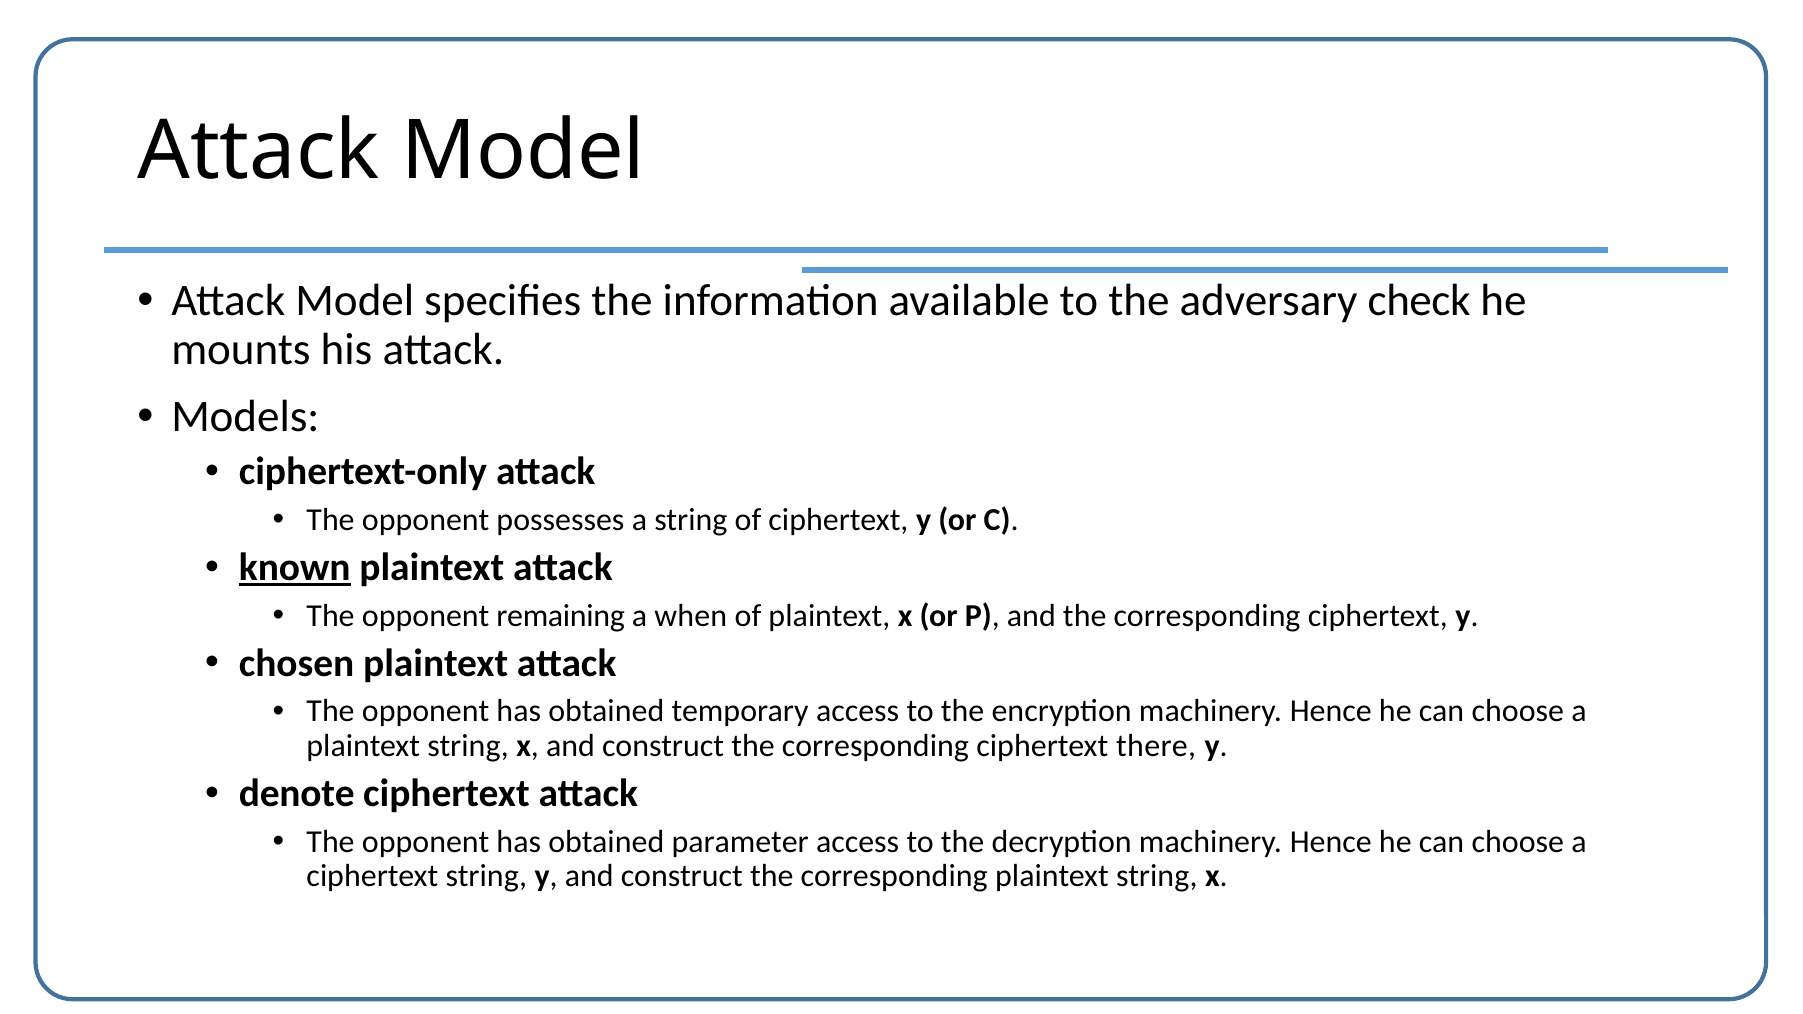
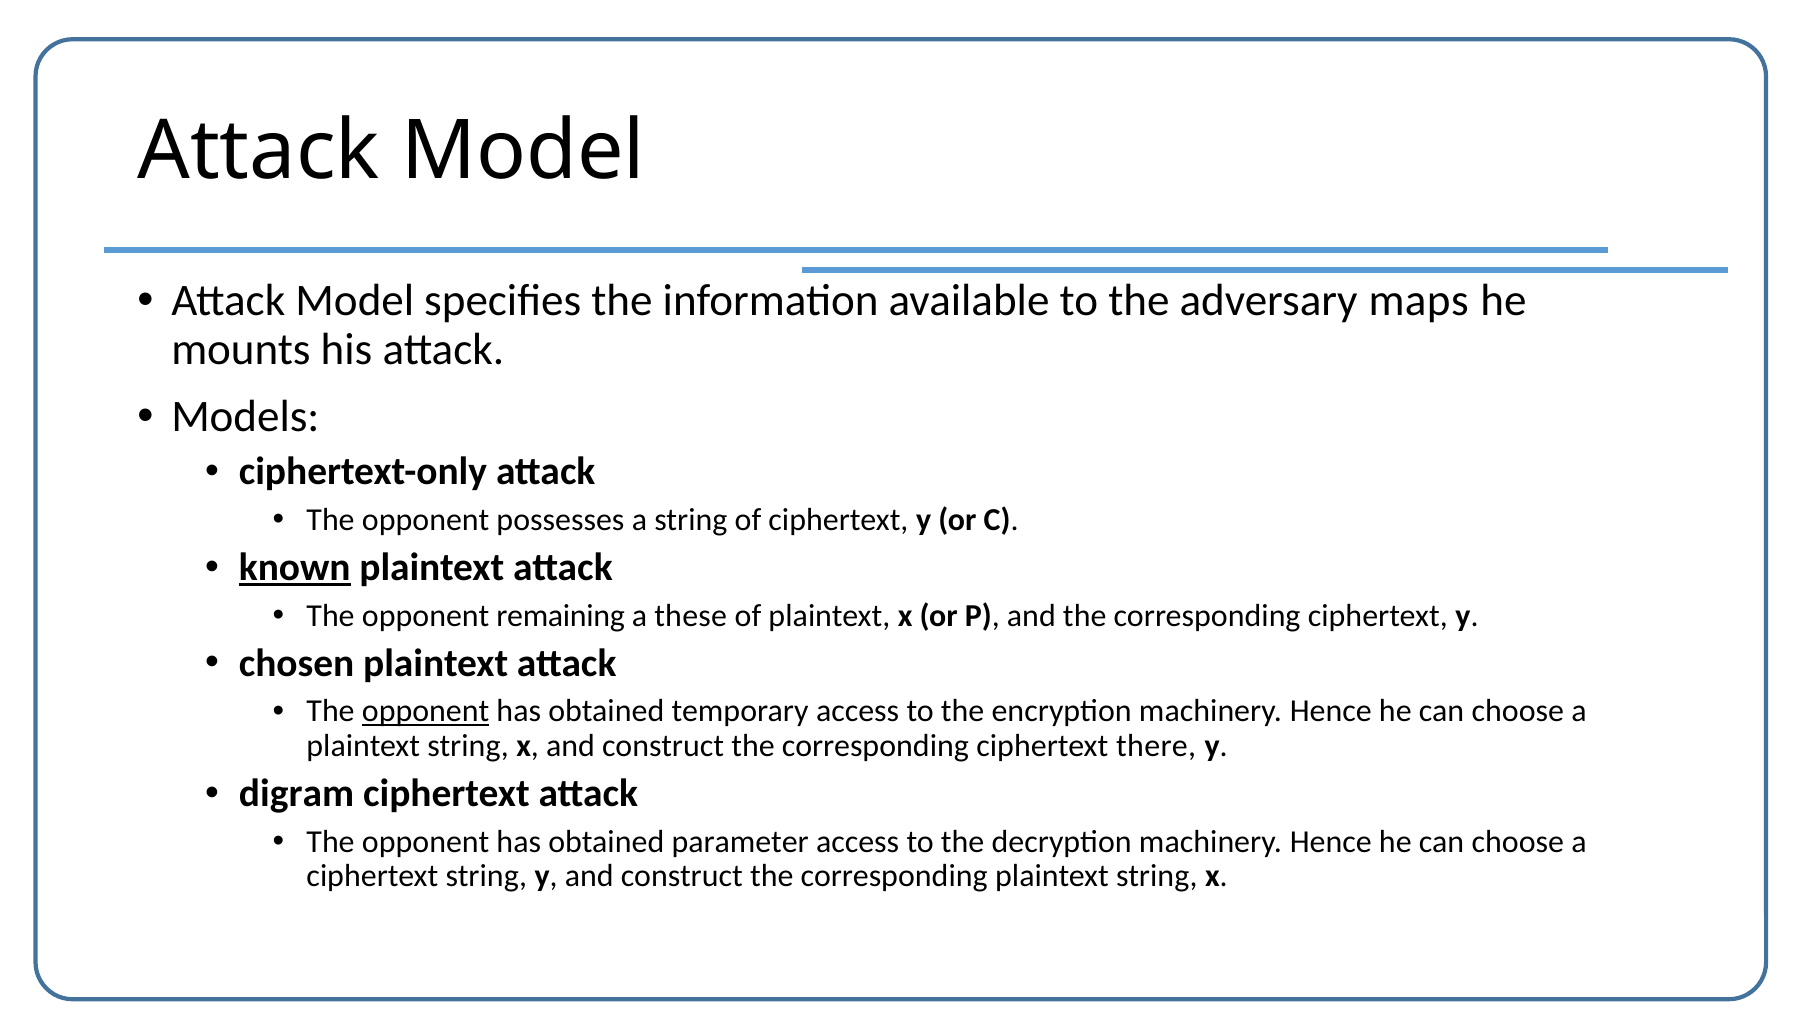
check: check -> maps
when: when -> these
opponent at (426, 712) underline: none -> present
denote: denote -> digram
